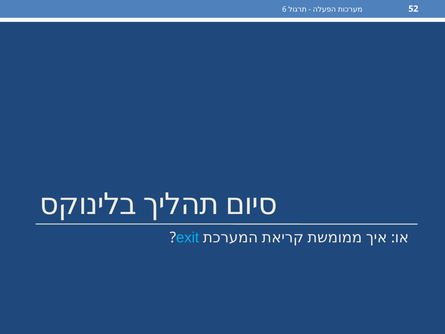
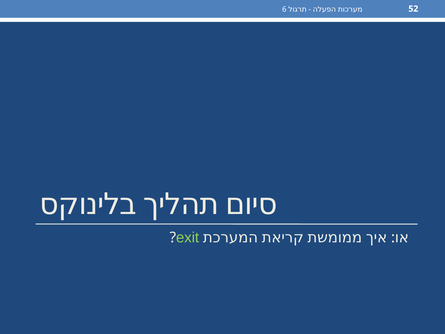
exit colour: light blue -> light green
